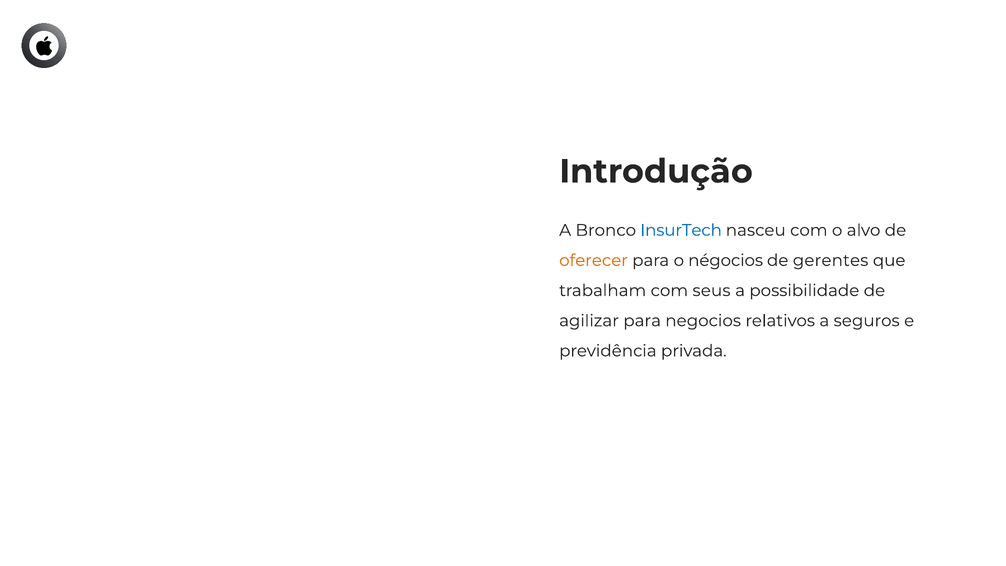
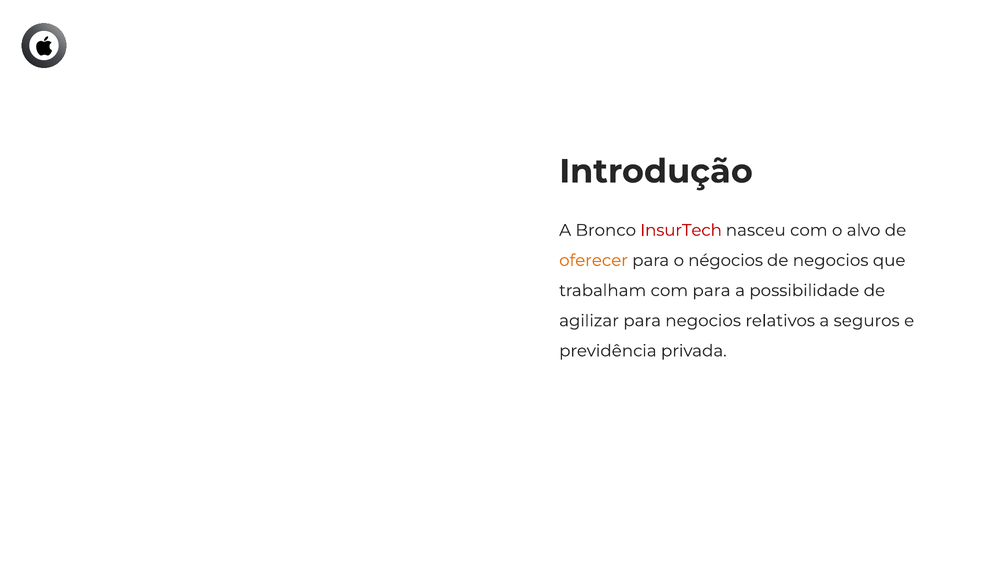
InsurTech colour: blue -> red
de gerentes: gerentes -> negocios
com seus: seus -> para
